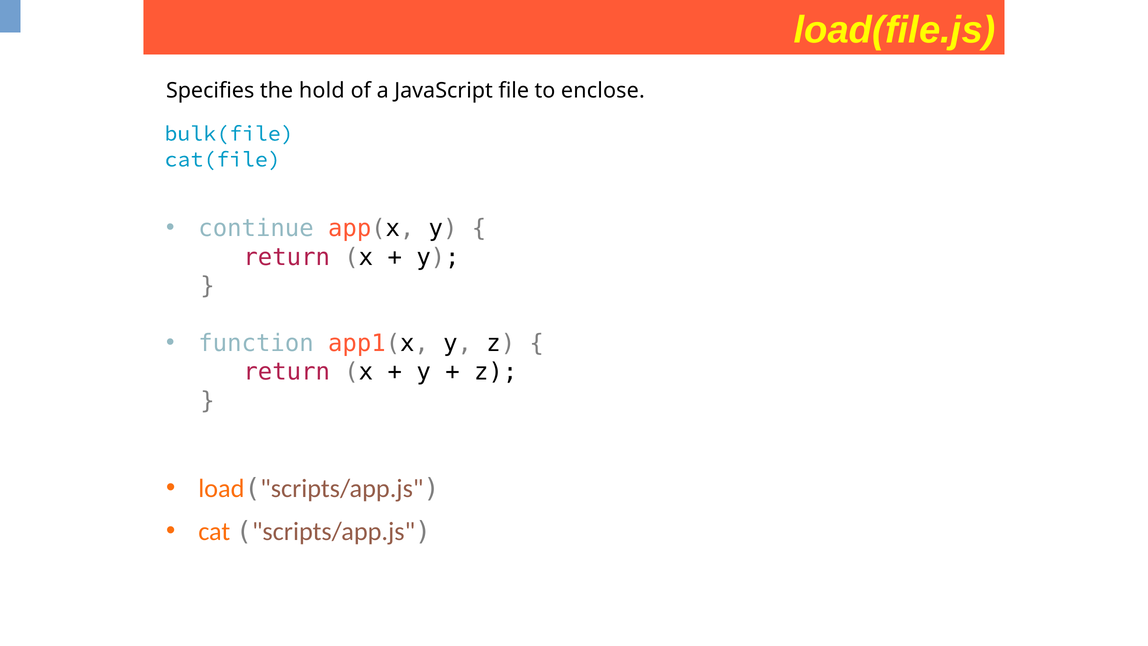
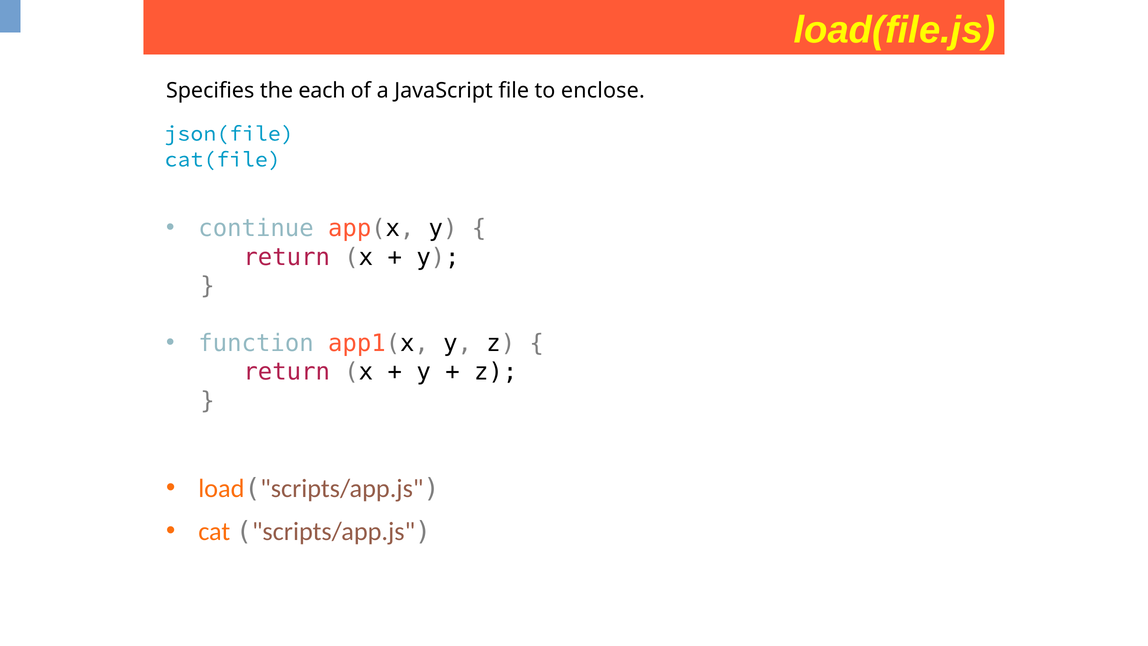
hold: hold -> each
bulk(file: bulk(file -> json(file
